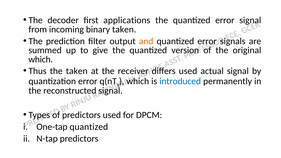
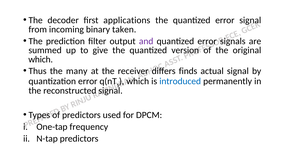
and colour: orange -> purple
the taken: taken -> many
used at (188, 71): used -> finds
One-tap quantized: quantized -> frequency
